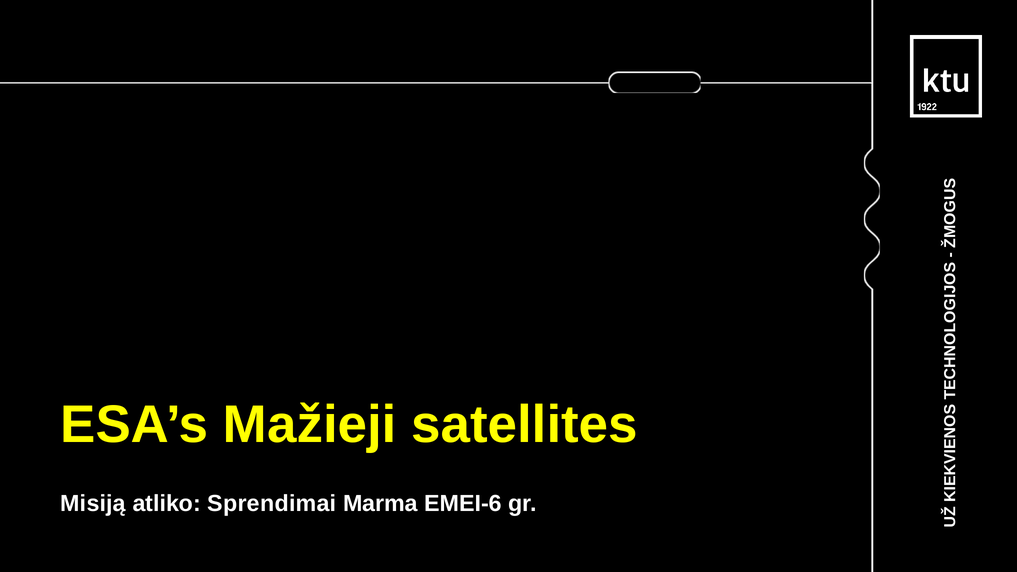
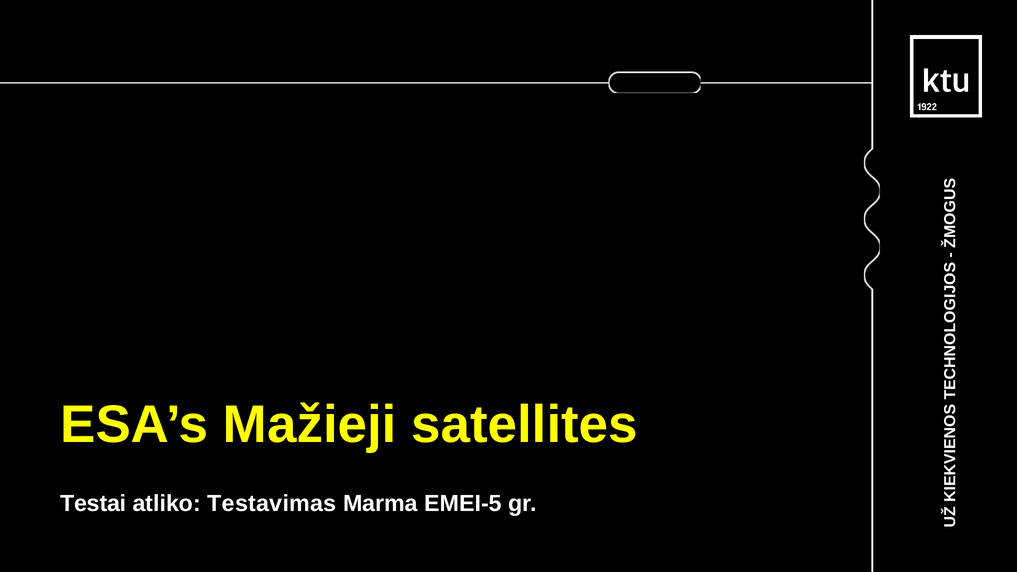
Misiją: Misiją -> Testai
Sprendimai: Sprendimai -> Testavimas
EMEI-6: EMEI-6 -> EMEI-5
